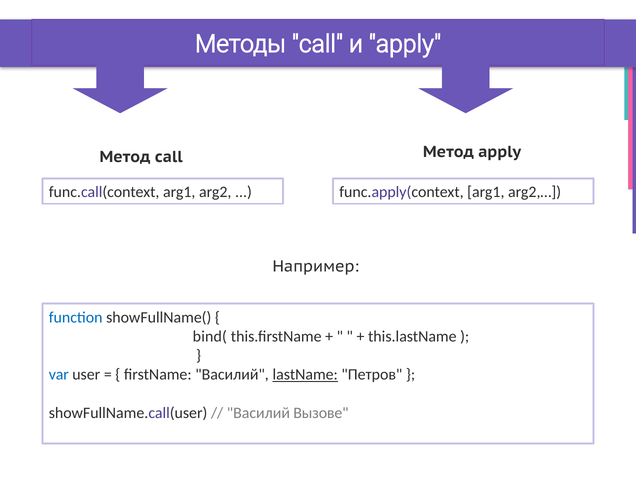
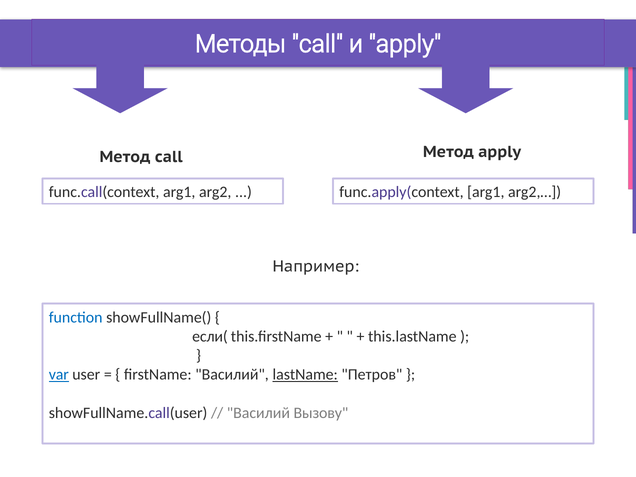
bind(: bind( -> если(
var underline: none -> present
Вызове: Вызове -> Вызову
